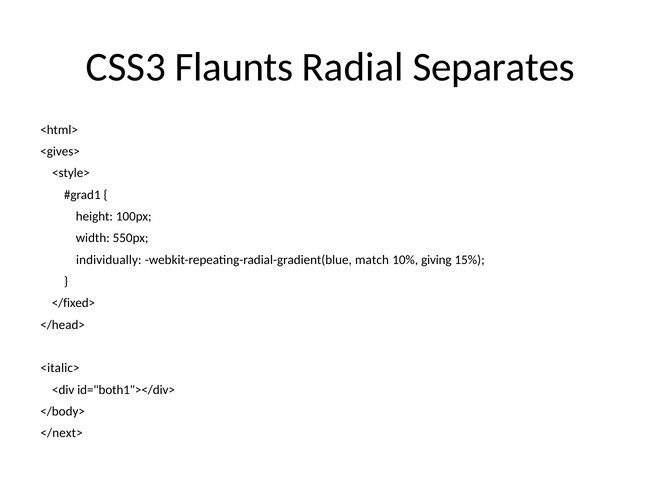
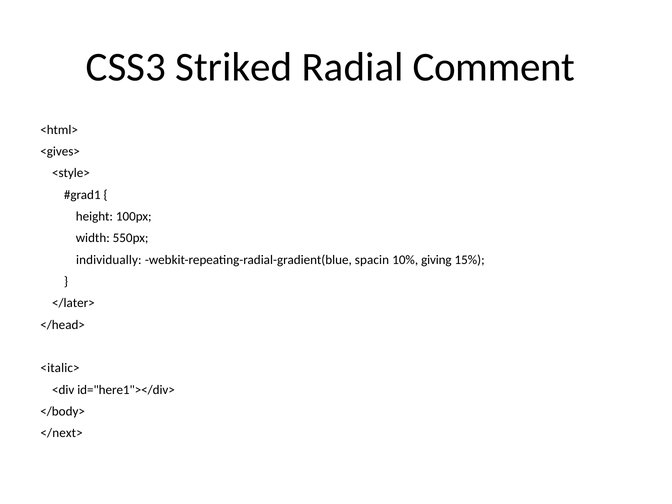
Flaunts: Flaunts -> Striked
Separates: Separates -> Comment
match: match -> spacin
</fixed>: </fixed> -> </later>
id="both1"></div>: id="both1"></div> -> id="here1"></div>
